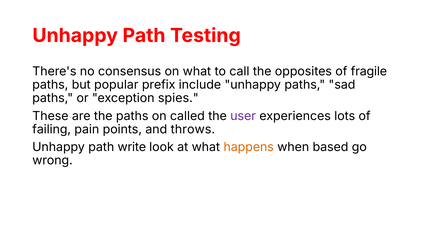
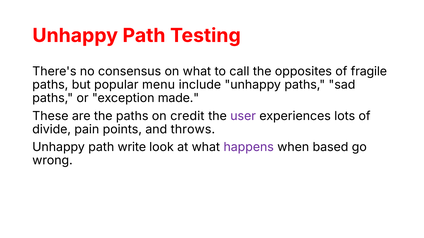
prefix: prefix -> menu
spies: spies -> made
called: called -> credit
failing: failing -> divide
happens colour: orange -> purple
